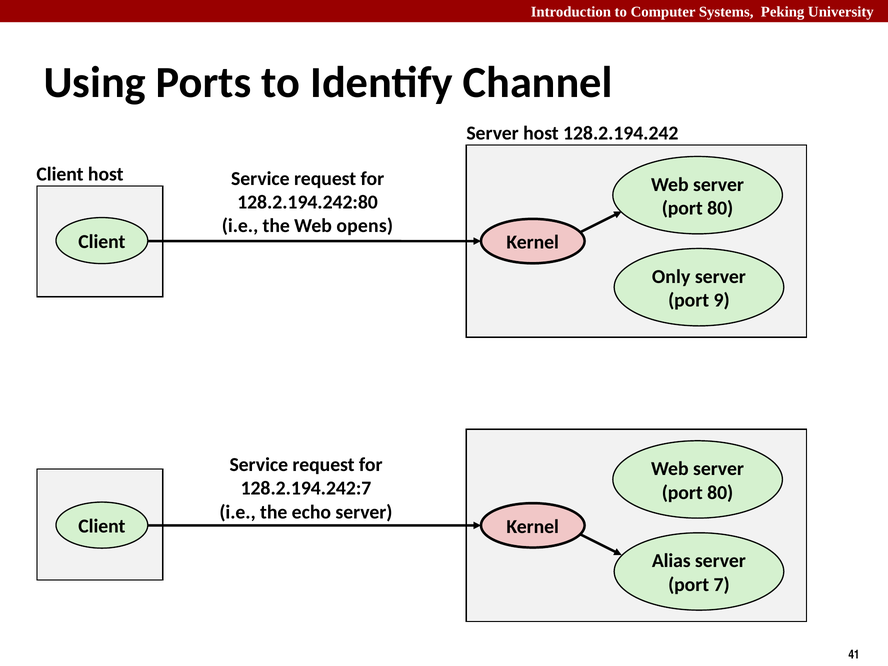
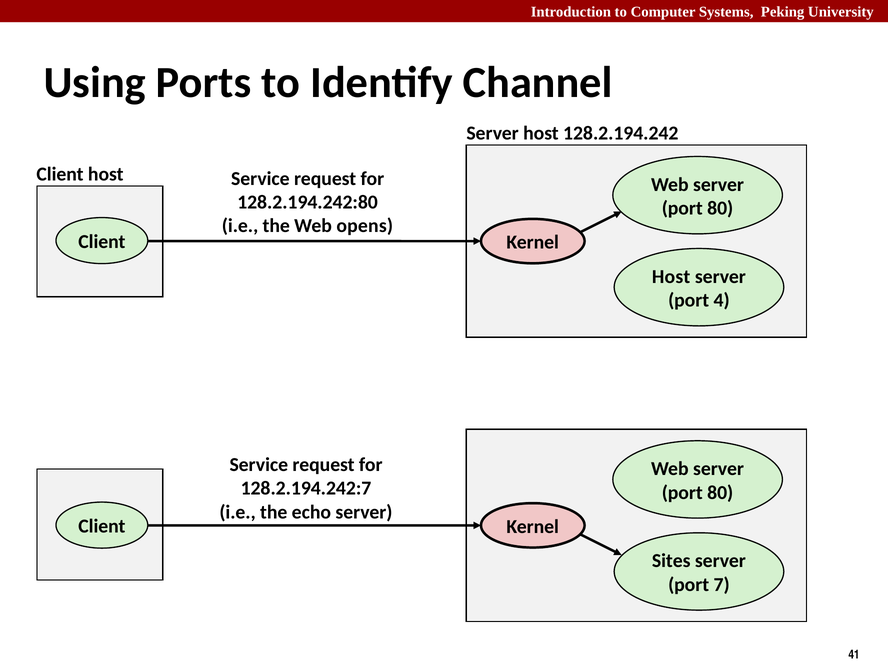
Only at (671, 277): Only -> Host
9: 9 -> 4
Alias: Alias -> Sites
